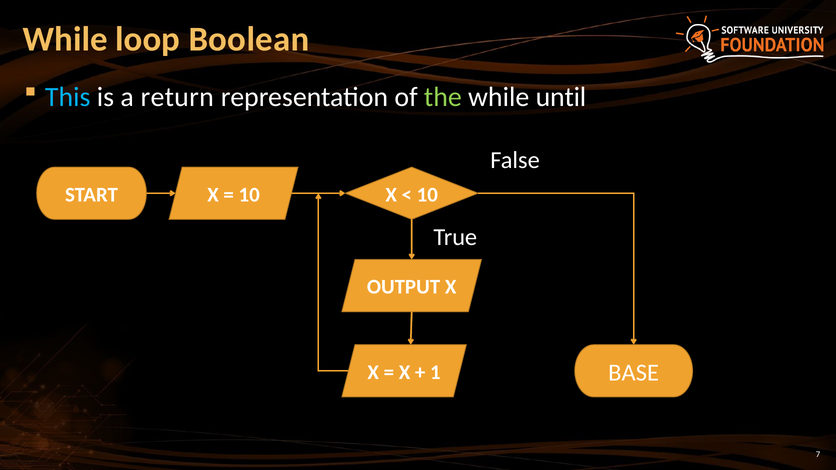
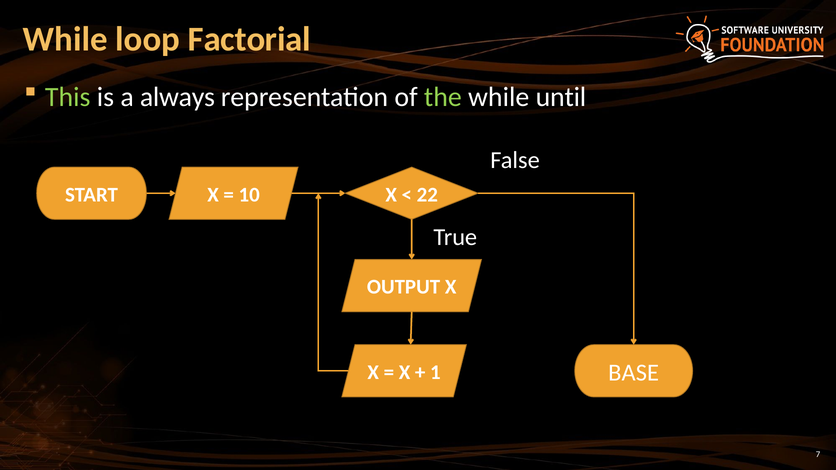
Boolean: Boolean -> Factorial
This colour: light blue -> light green
return: return -> always
10 at (427, 195): 10 -> 22
